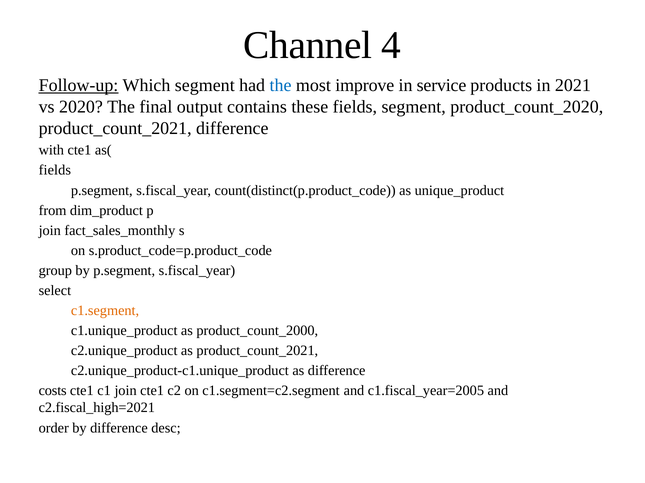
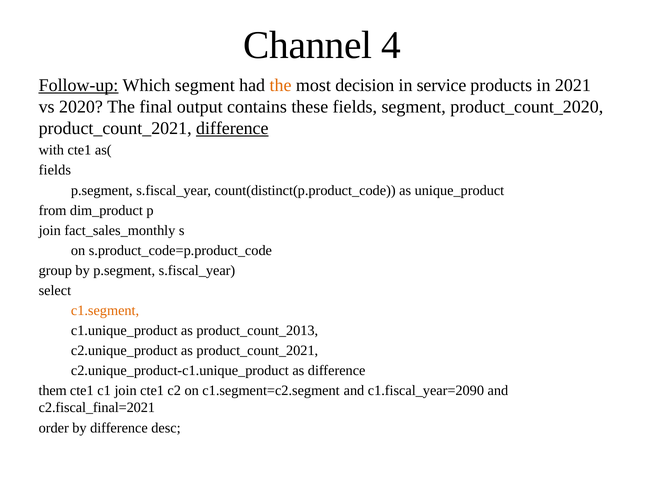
the at (281, 86) colour: blue -> orange
improve: improve -> decision
difference at (232, 129) underline: none -> present
product_count_2000: product_count_2000 -> product_count_2013
costs: costs -> them
c1.fiscal_year=2005: c1.fiscal_year=2005 -> c1.fiscal_year=2090
c2.fiscal_high=2021: c2.fiscal_high=2021 -> c2.fiscal_final=2021
